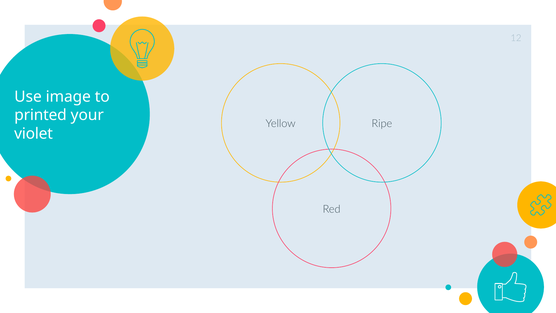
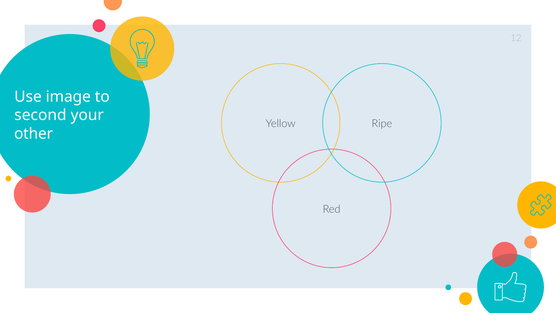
printed: printed -> second
violet: violet -> other
